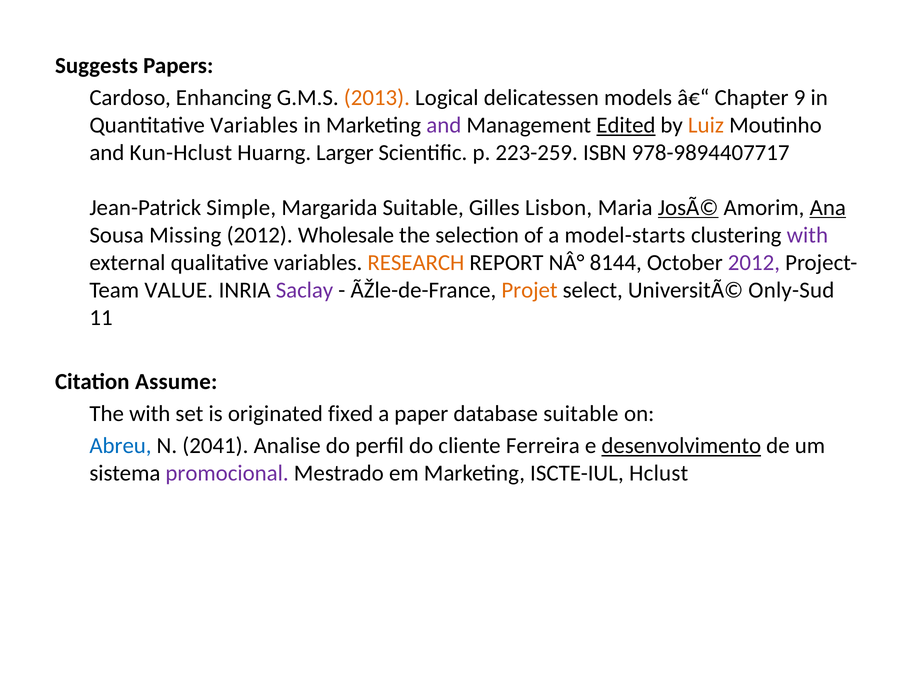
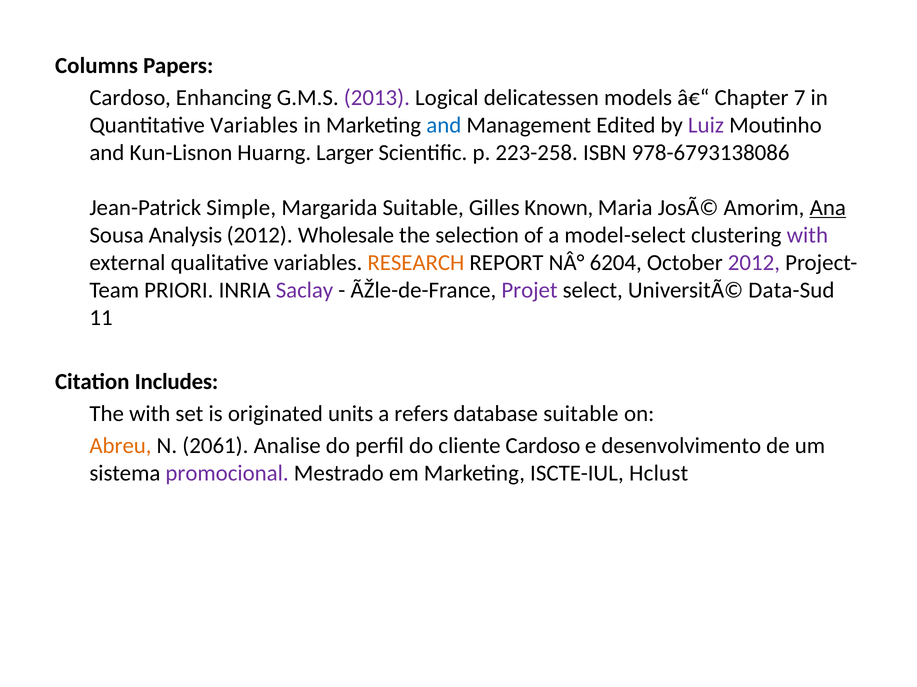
Suggests: Suggests -> Columns
2013 colour: orange -> purple
9: 9 -> 7
and at (444, 125) colour: purple -> blue
Edited underline: present -> none
Luiz colour: orange -> purple
Kun-Hclust: Kun-Hclust -> Kun-Lisnon
223-259: 223-259 -> 223-258
978-9894407717: 978-9894407717 -> 978-6793138086
Lisbon: Lisbon -> Known
JosÃ© underline: present -> none
Missing: Missing -> Analysis
model-starts: model-starts -> model-select
8144: 8144 -> 6204
VALUE: VALUE -> PRIORI
Projet colour: orange -> purple
Only-Sud: Only-Sud -> Data-Sud
Assume: Assume -> Includes
fixed: fixed -> units
paper: paper -> refers
Abreu colour: blue -> orange
2041: 2041 -> 2061
cliente Ferreira: Ferreira -> Cardoso
desenvolvimento underline: present -> none
